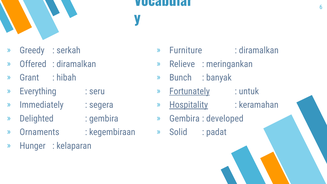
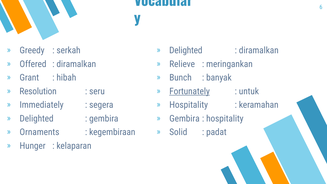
Furniture at (186, 50): Furniture -> Delighted
Everything: Everything -> Resolution
Hospitality at (189, 105) underline: present -> none
developed at (225, 119): developed -> hospitality
